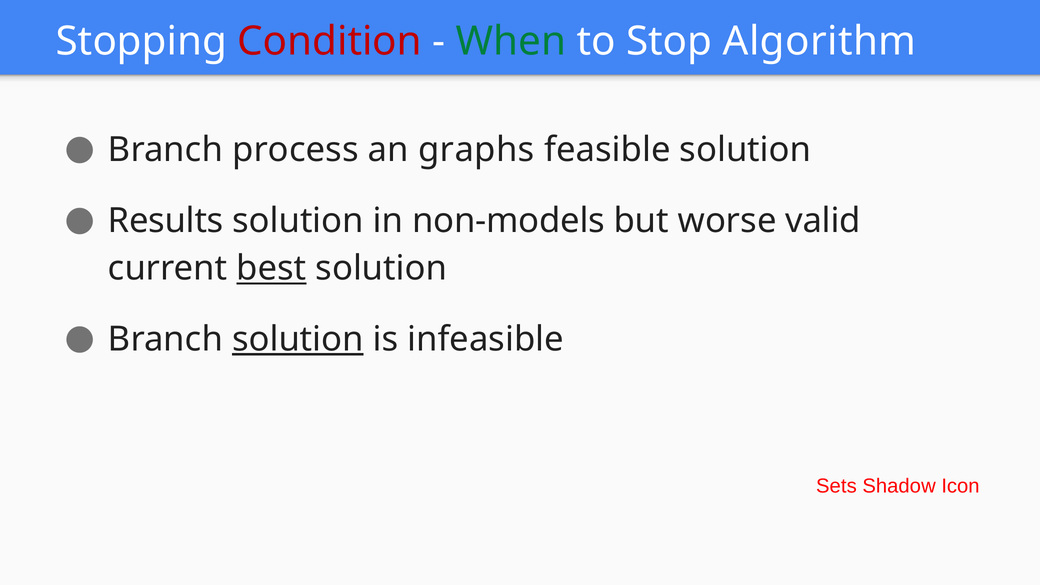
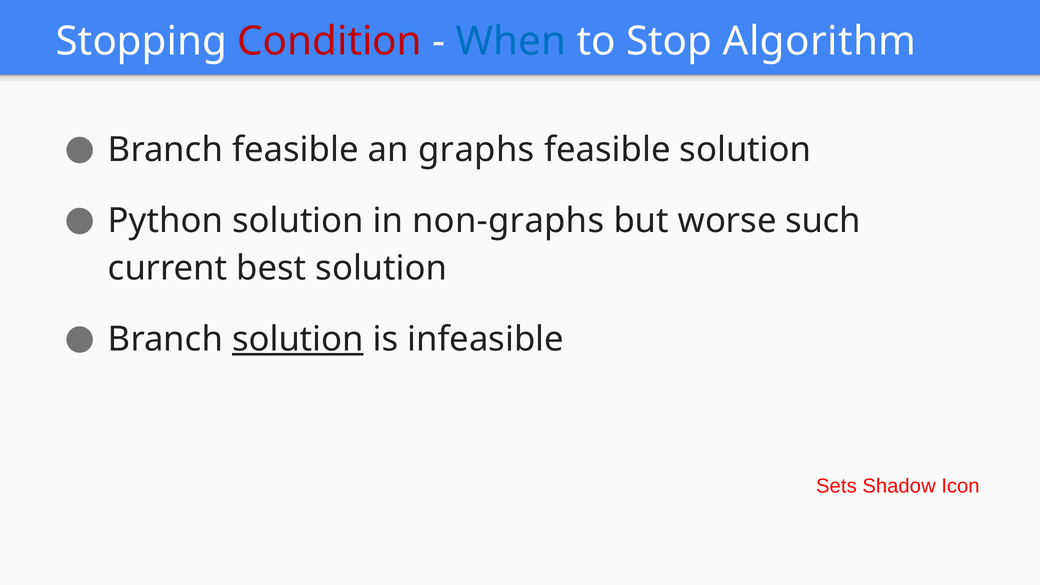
When colour: green -> blue
Branch process: process -> feasible
Results: Results -> Python
non-models: non-models -> non-graphs
valid: valid -> such
best underline: present -> none
